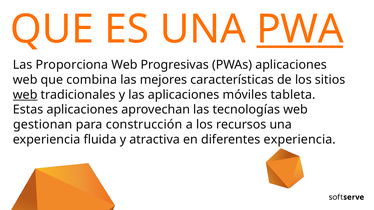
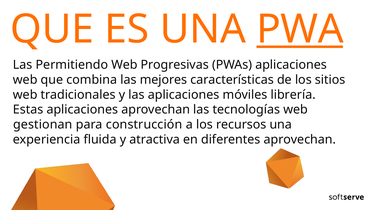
Proporciona: Proporciona -> Permitiendo
web at (25, 95) underline: present -> none
tableta: tableta -> librería
diferentes experiencia: experiencia -> aprovechan
